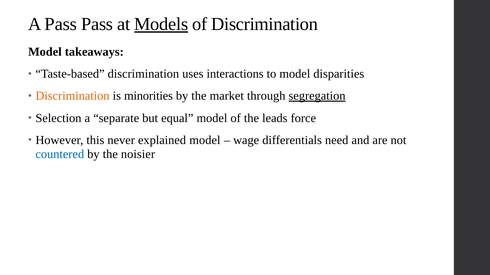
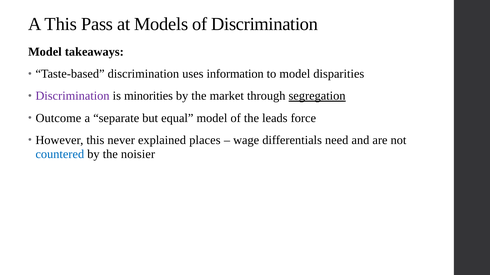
A Pass: Pass -> This
Models underline: present -> none
interactions: interactions -> information
Discrimination at (73, 96) colour: orange -> purple
Selection: Selection -> Outcome
explained model: model -> places
